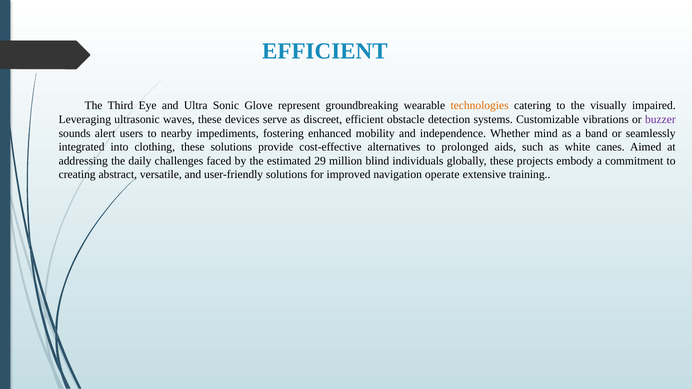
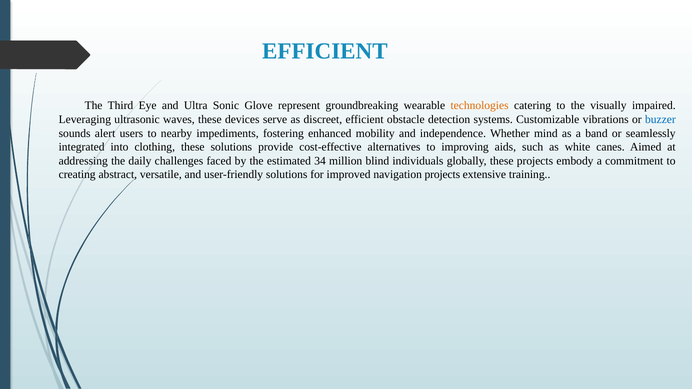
buzzer colour: purple -> blue
prolonged: prolonged -> improving
29: 29 -> 34
navigation operate: operate -> projects
